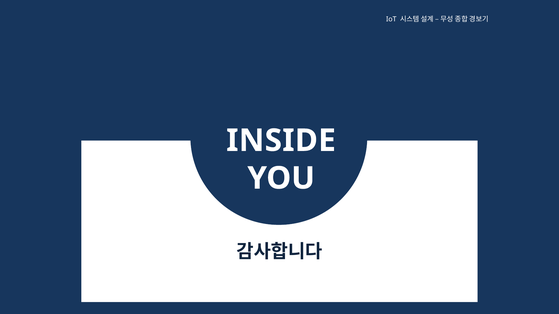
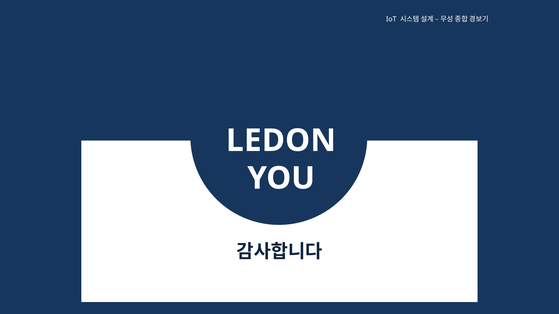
INSIDE: INSIDE -> LEDON
